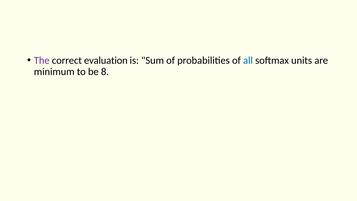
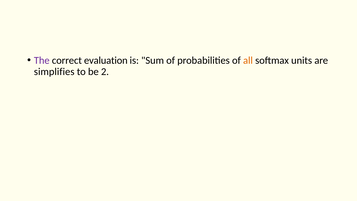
all colour: blue -> orange
minimum: minimum -> simplifies
8: 8 -> 2
